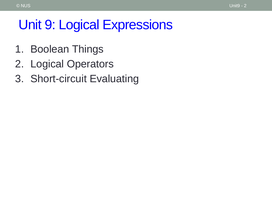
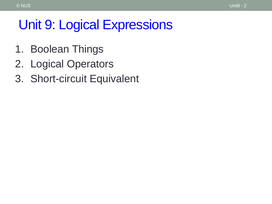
Evaluating: Evaluating -> Equivalent
